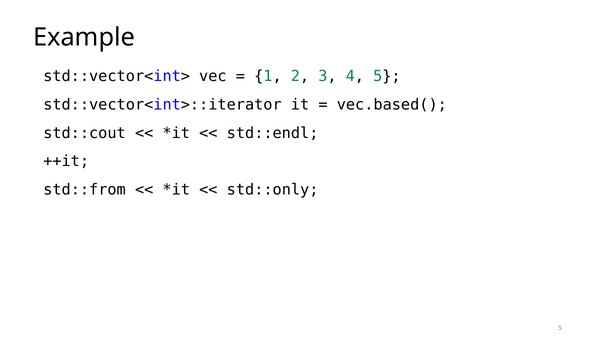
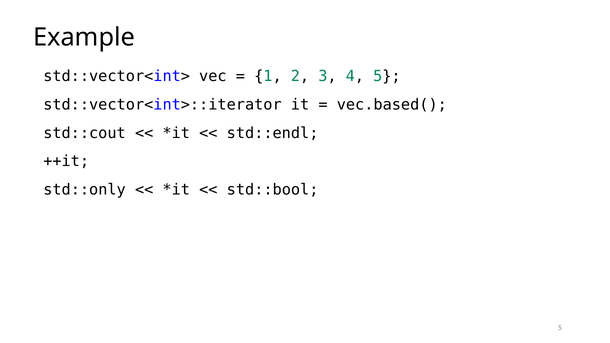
std::from: std::from -> std::only
std::only: std::only -> std::bool
